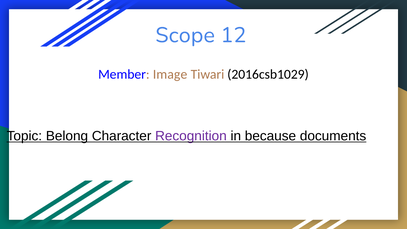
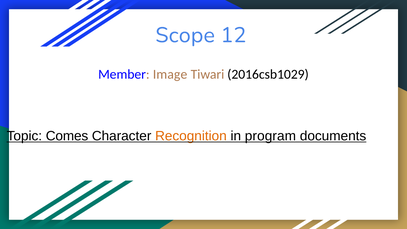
Belong: Belong -> Comes
Recognition colour: purple -> orange
because: because -> program
